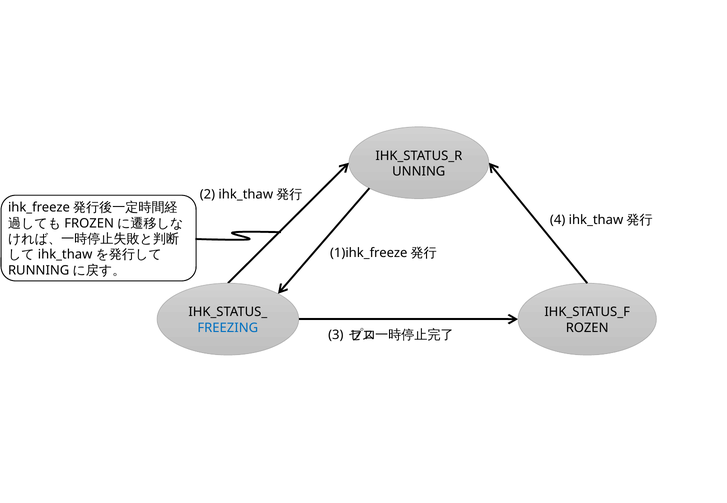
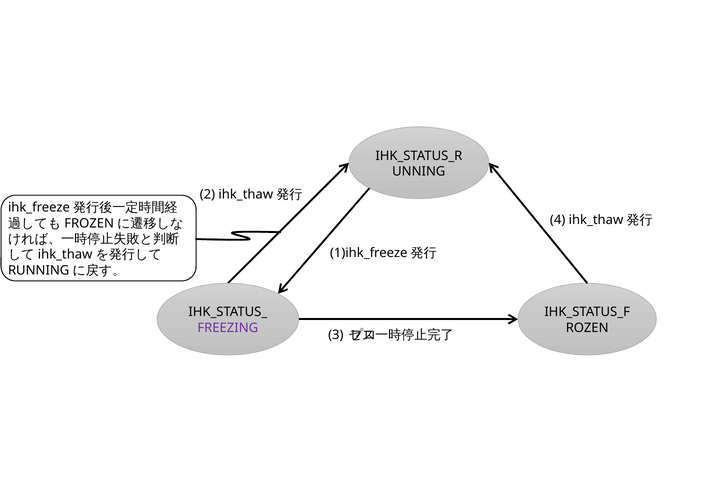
FREEZING colour: blue -> purple
